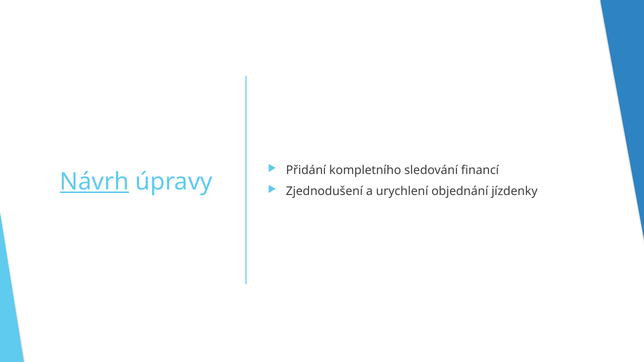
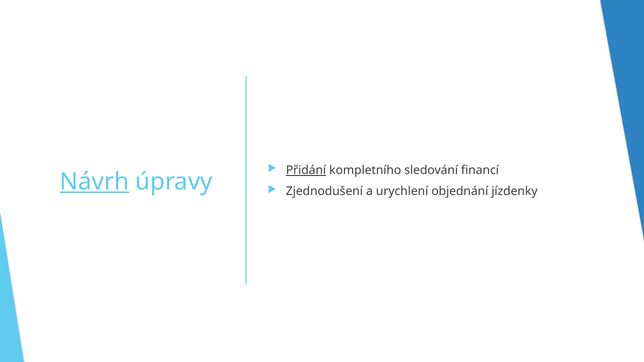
Přidání underline: none -> present
